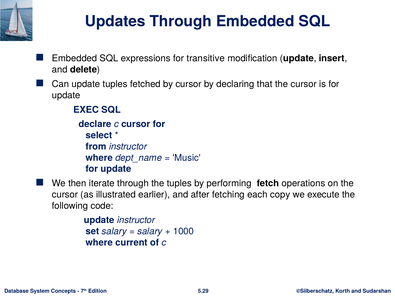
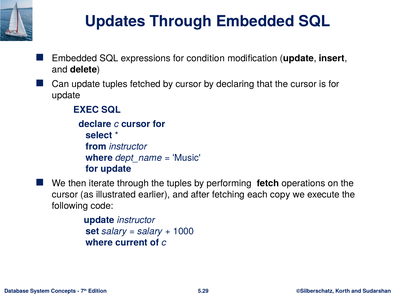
transitive: transitive -> condition
